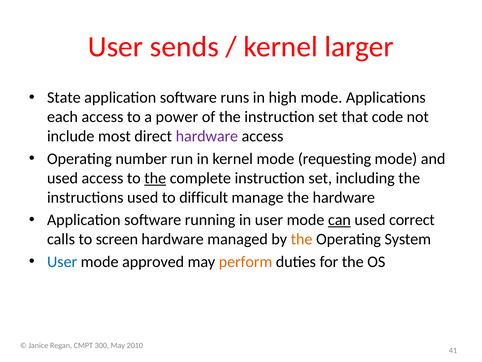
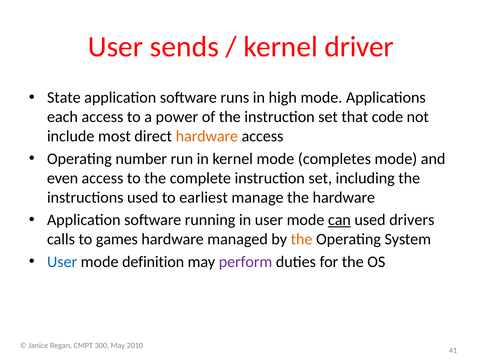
larger: larger -> driver
hardware at (207, 136) colour: purple -> orange
requesting: requesting -> completes
used at (62, 178): used -> even
the at (155, 178) underline: present -> none
difficult: difficult -> earliest
correct: correct -> drivers
screen: screen -> games
approved: approved -> definition
perform colour: orange -> purple
